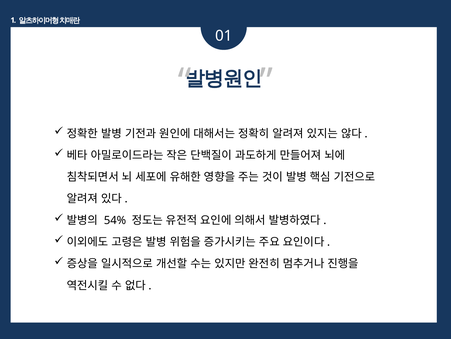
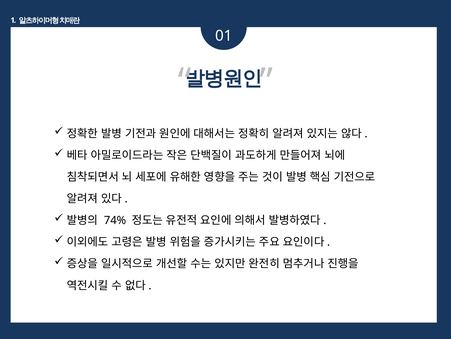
54%: 54% -> 74%
